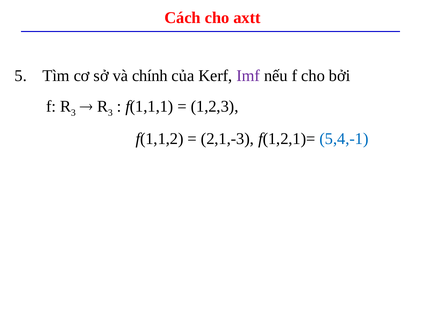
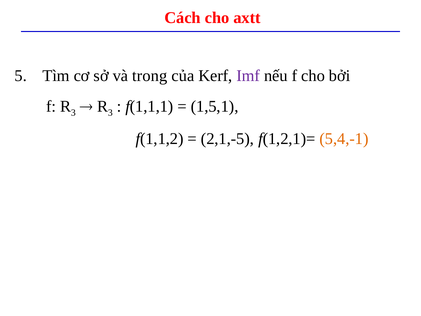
chính: chính -> trong
1,2,3: 1,2,3 -> 1,5,1
2,1,-3: 2,1,-3 -> 2,1,-5
5,4,-1 colour: blue -> orange
